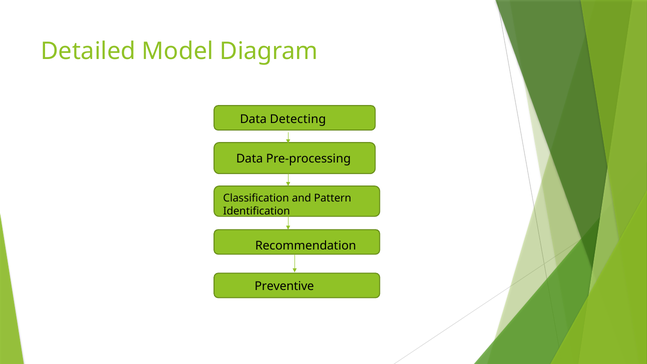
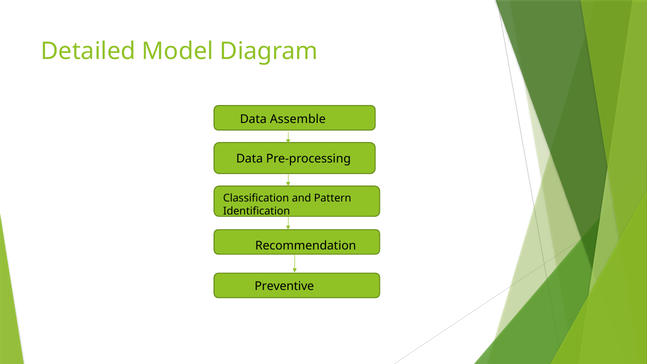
Detecting: Detecting -> Assemble
